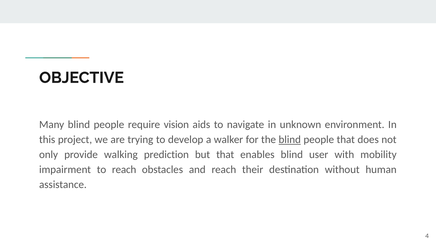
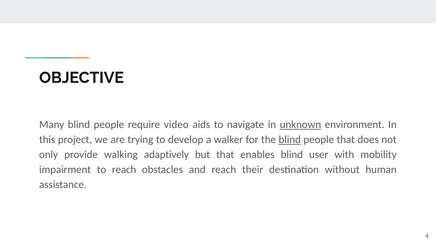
vision: vision -> video
unknown underline: none -> present
prediction: prediction -> adaptively
